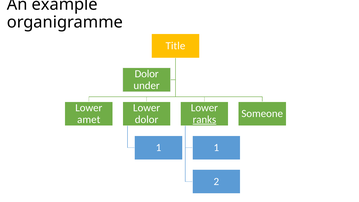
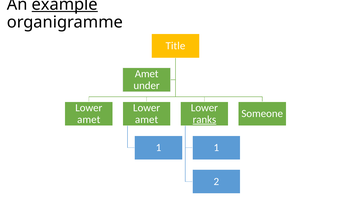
example underline: none -> present
Dolor at (147, 74): Dolor -> Amet
dolor at (147, 119): dolor -> amet
